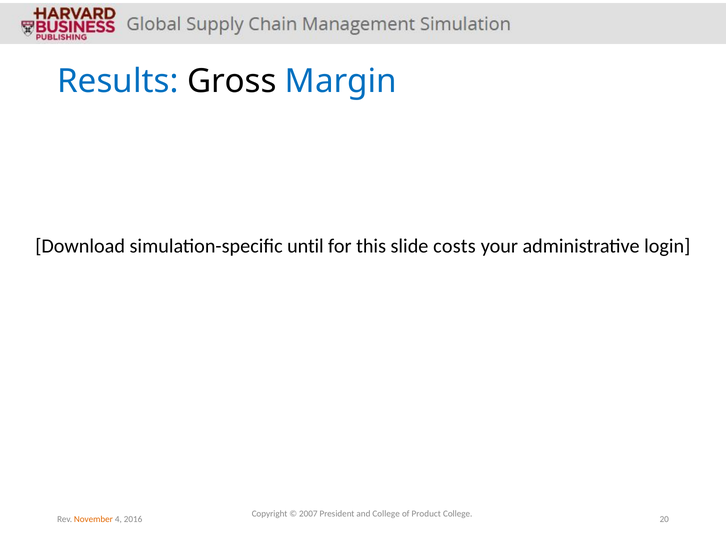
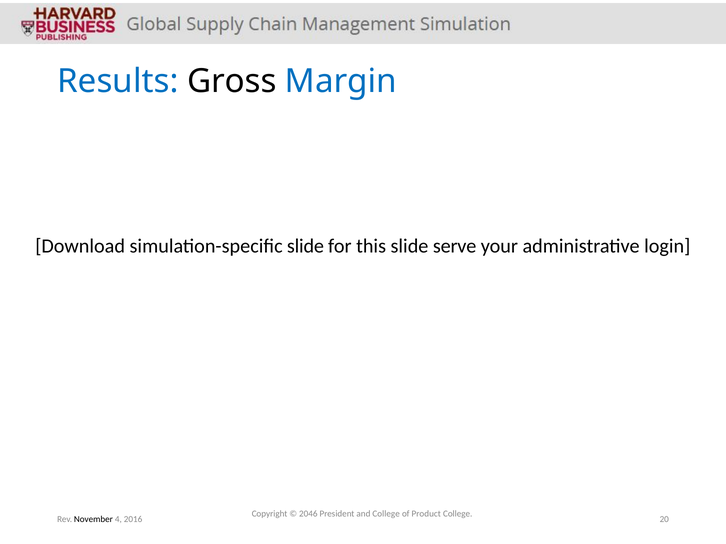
simulation-specific until: until -> slide
costs: costs -> serve
2007: 2007 -> 2046
November colour: orange -> black
